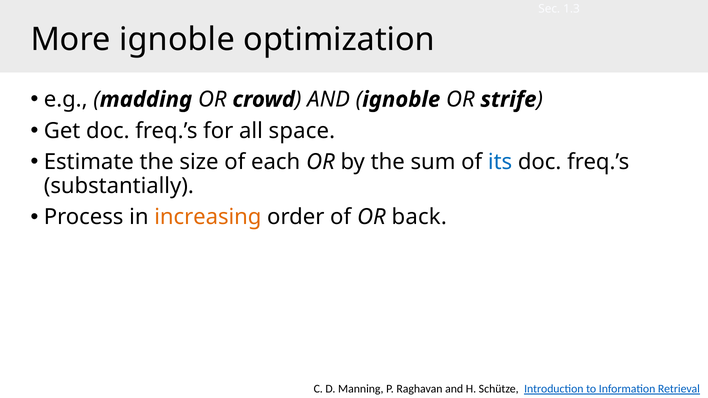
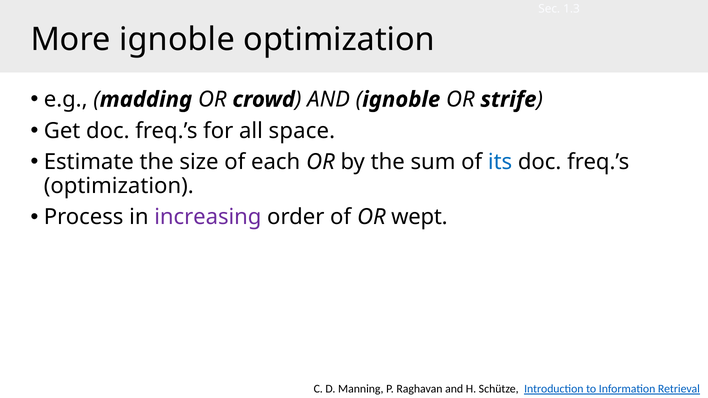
substantially at (119, 186): substantially -> optimization
increasing colour: orange -> purple
back: back -> wept
